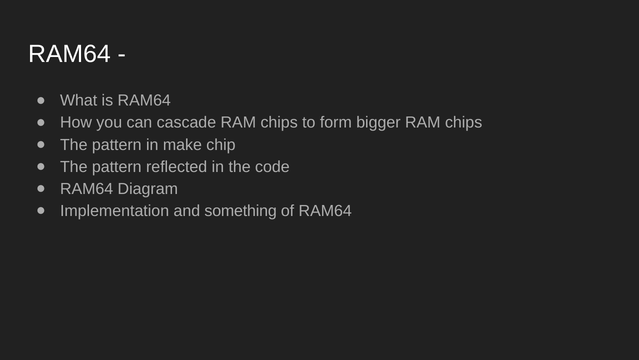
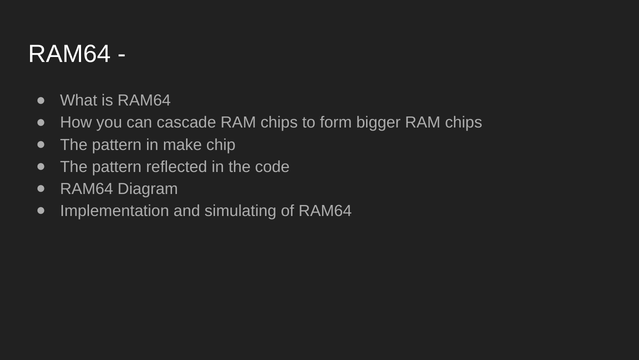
something: something -> simulating
